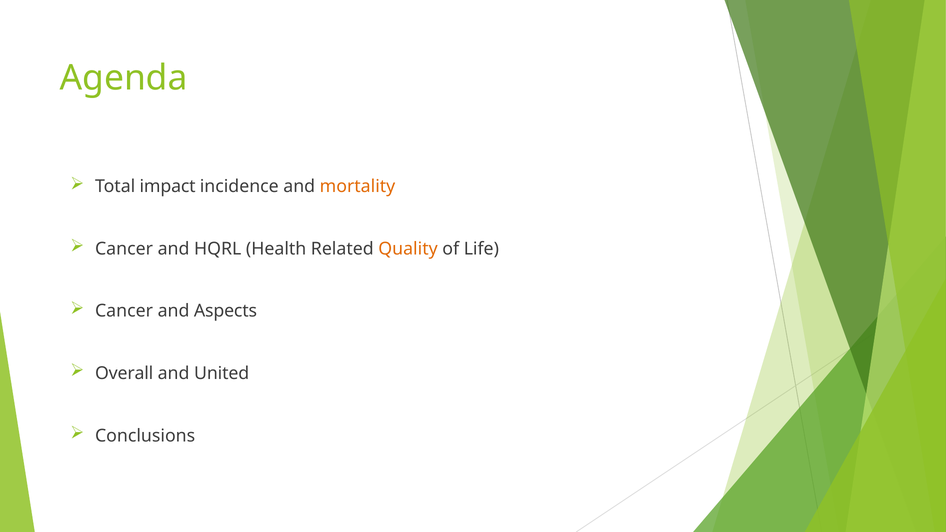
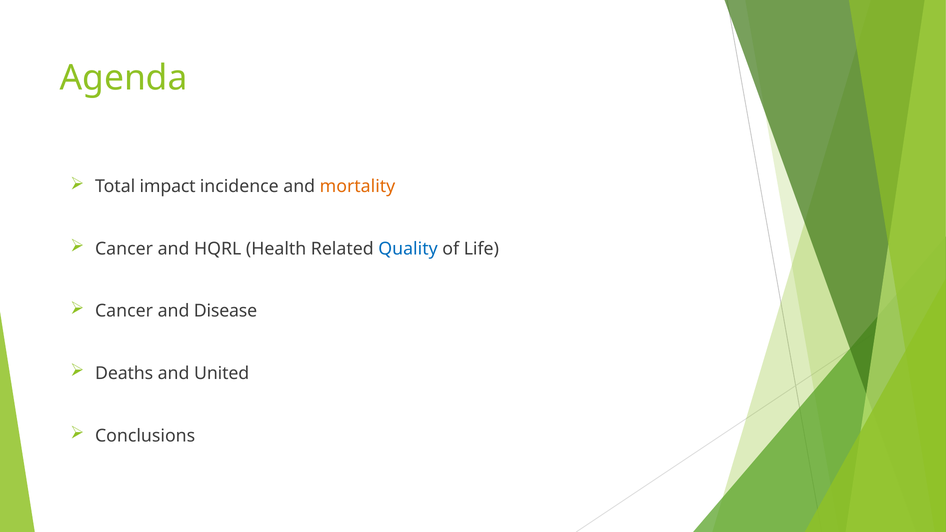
Quality colour: orange -> blue
Aspects: Aspects -> Disease
Overall: Overall -> Deaths
